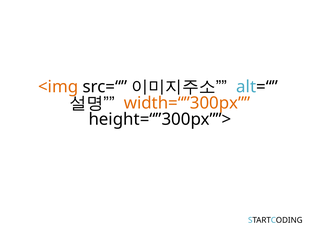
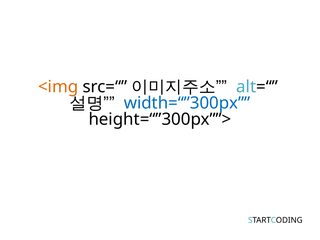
width=“”300px colour: orange -> blue
